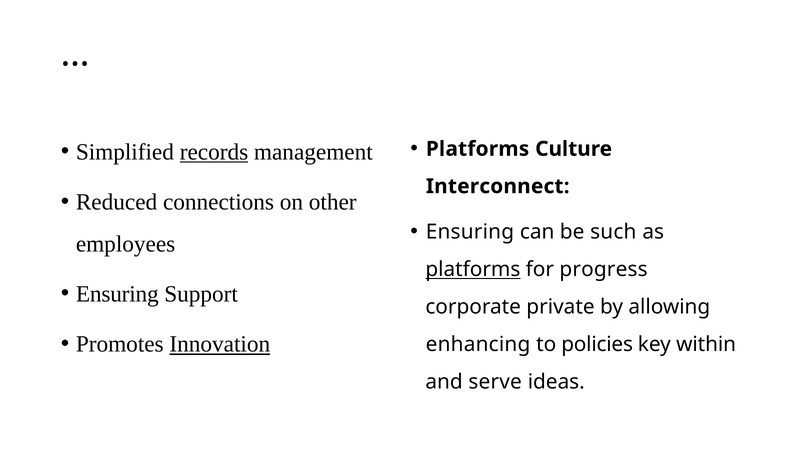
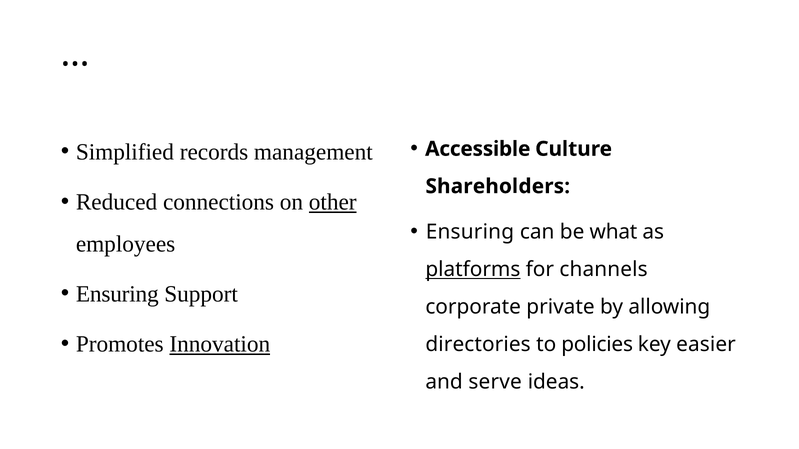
Platforms at (478, 149): Platforms -> Accessible
records underline: present -> none
Interconnect: Interconnect -> Shareholders
other underline: none -> present
such: such -> what
progress: progress -> channels
enhancing: enhancing -> directories
within: within -> easier
